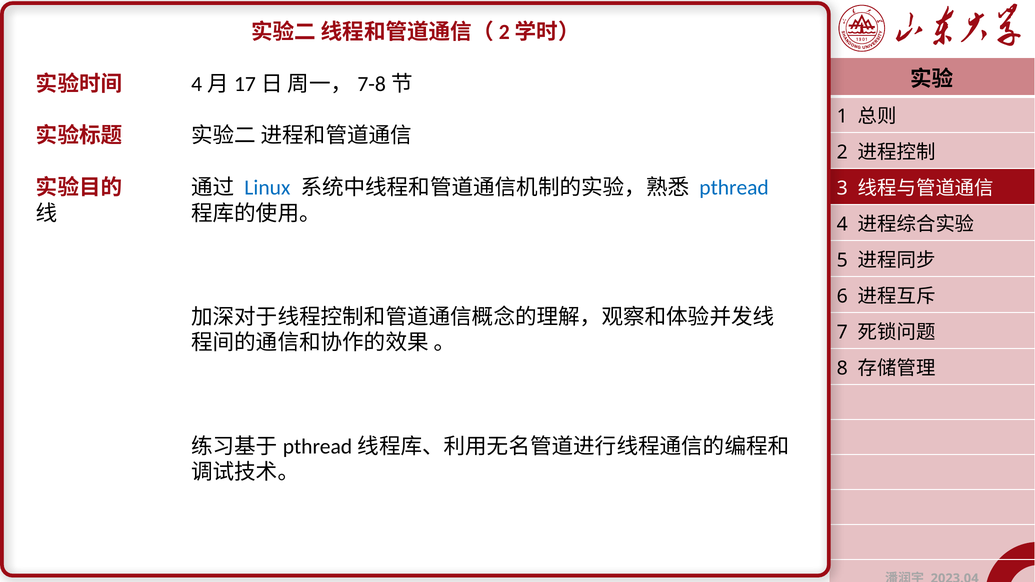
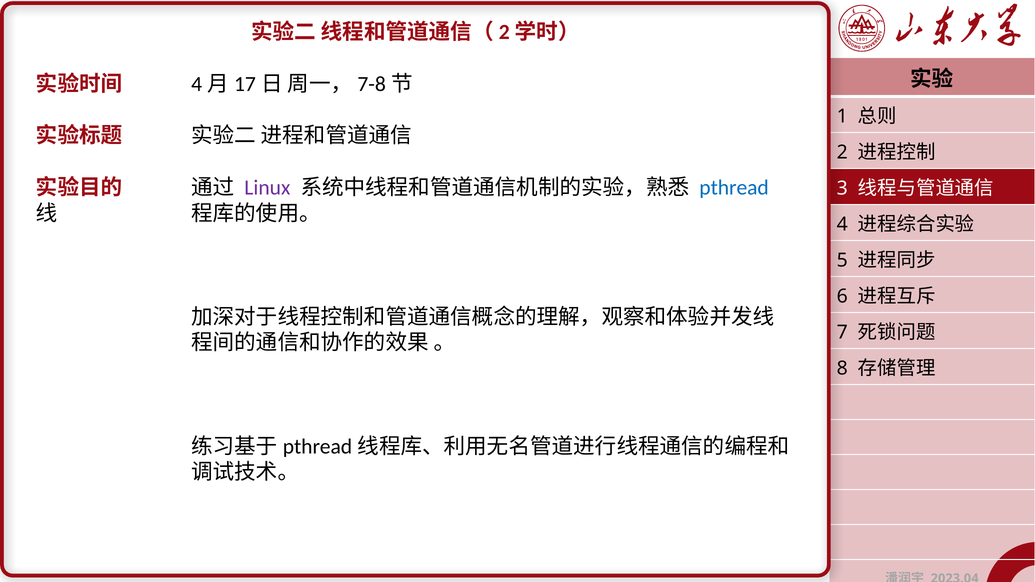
Linux colour: blue -> purple
